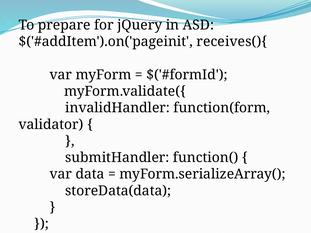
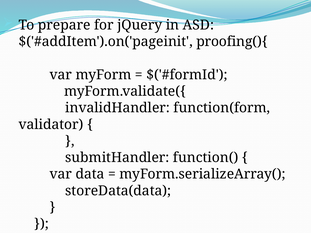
receives(){: receives(){ -> proofing(){
